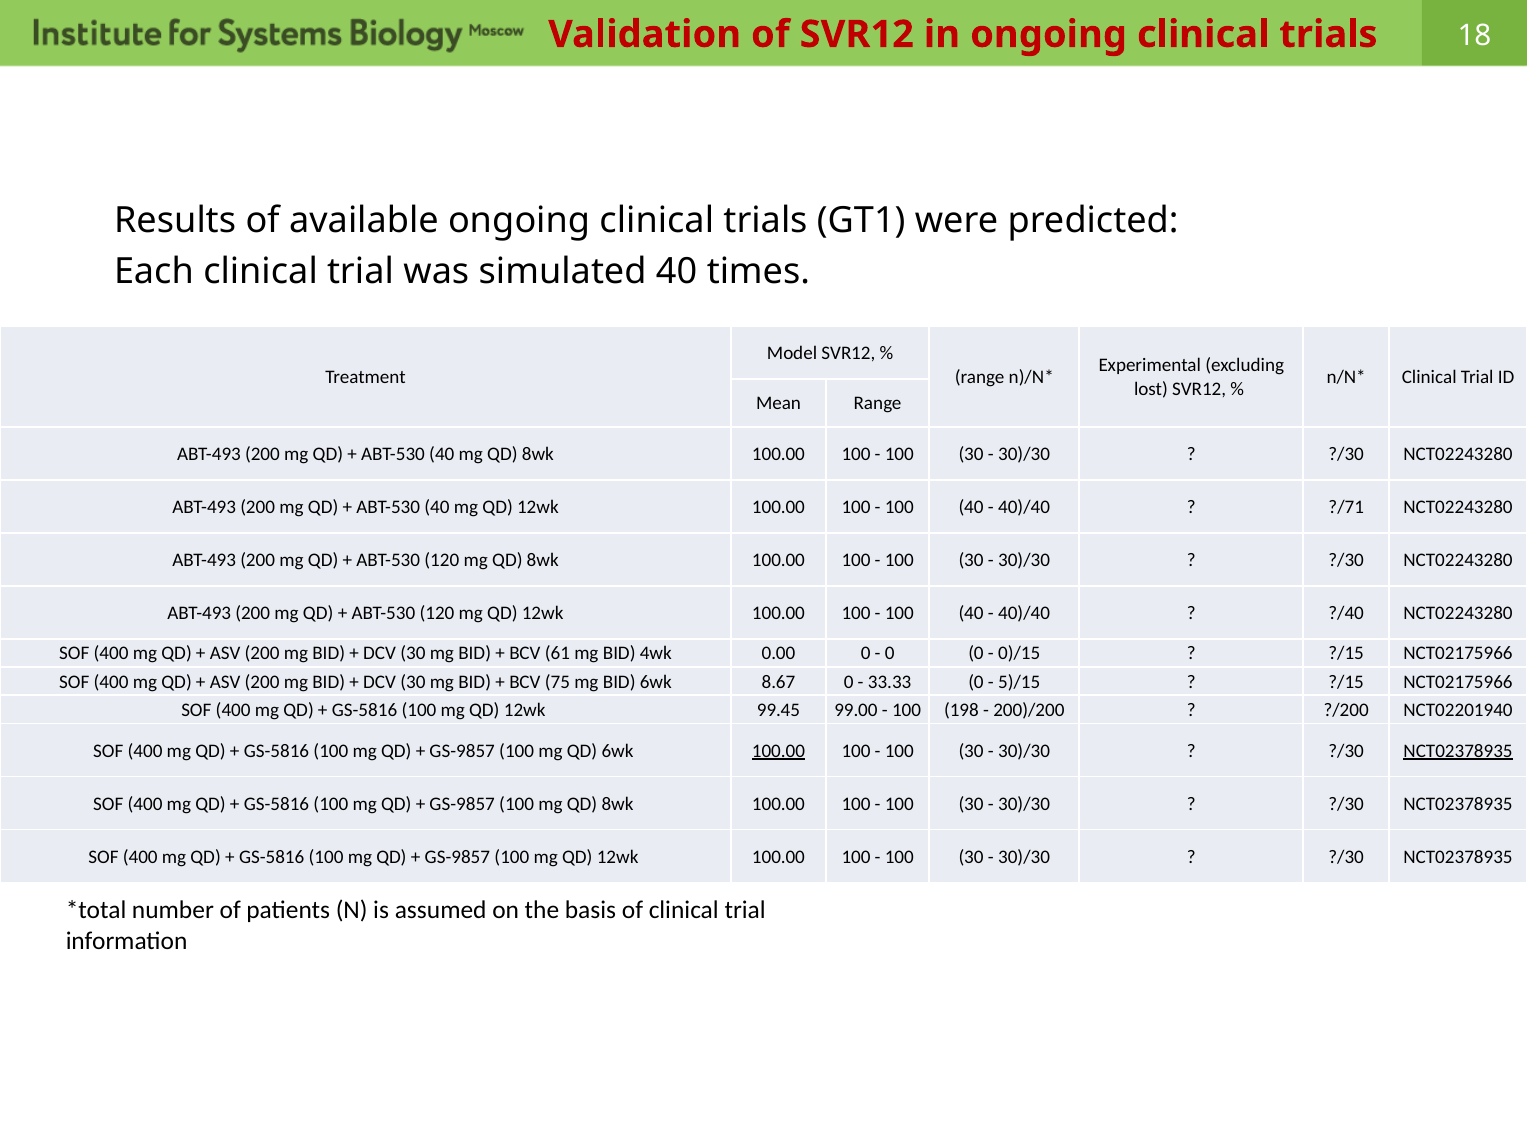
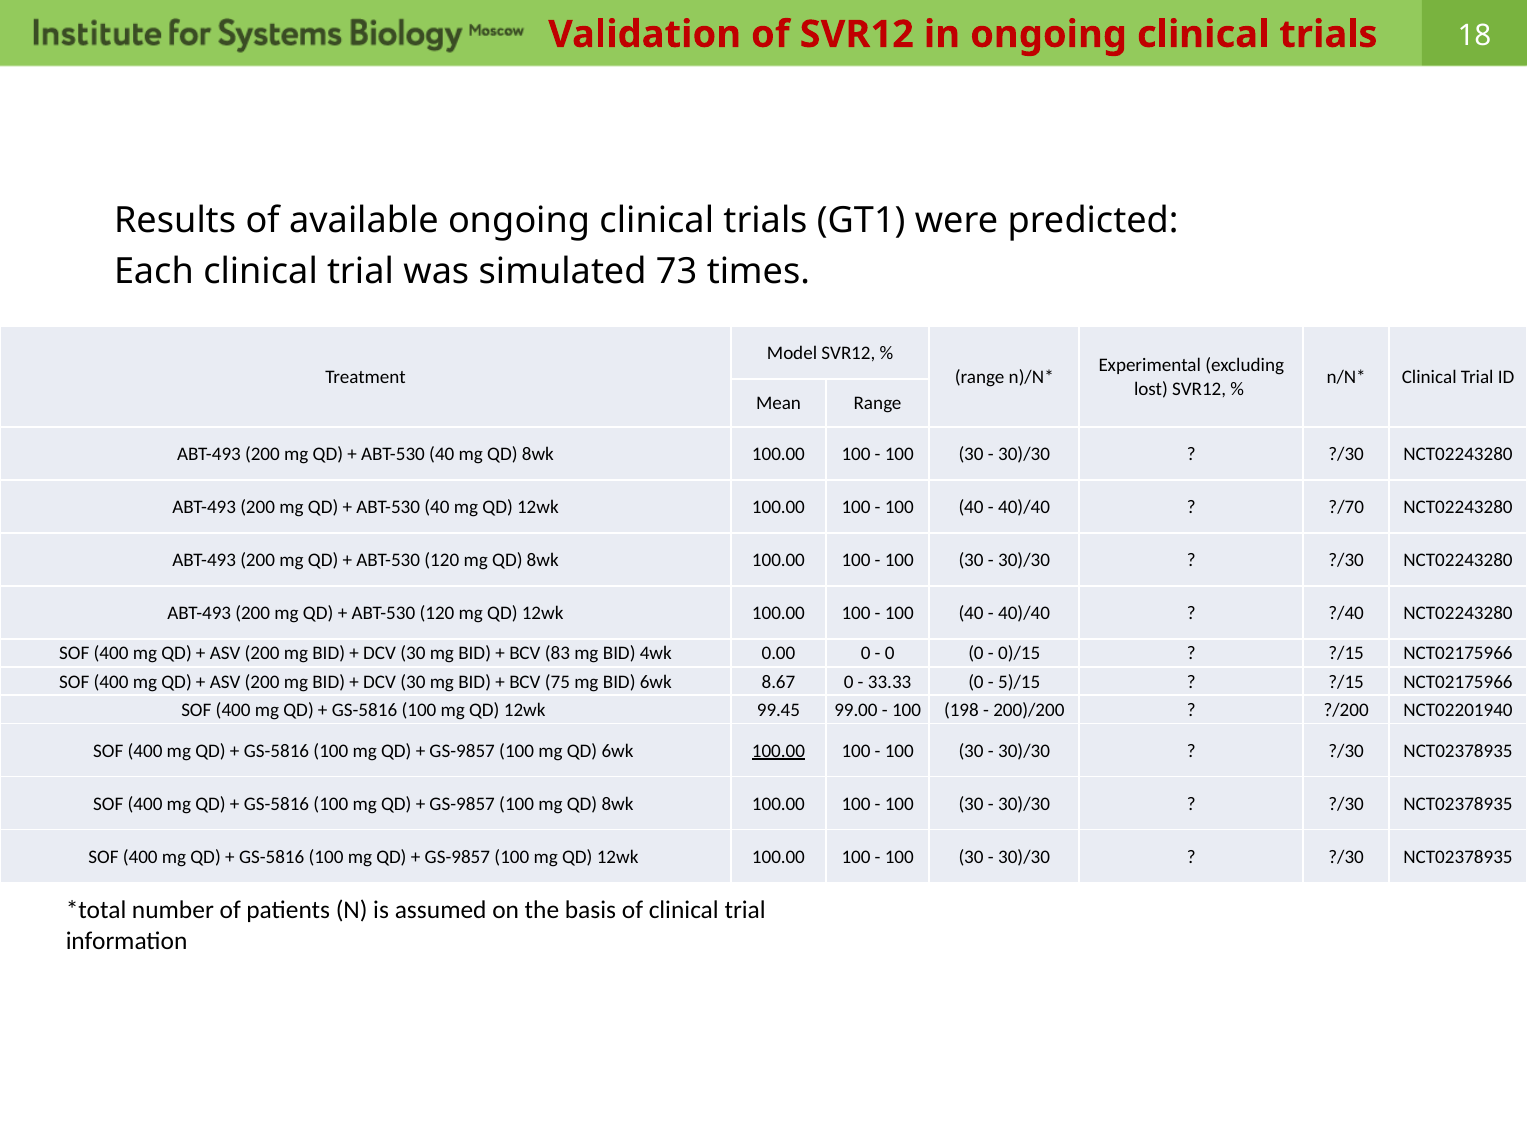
simulated 40: 40 -> 73
?/71: ?/71 -> ?/70
61: 61 -> 83
NCT02378935 at (1458, 751) underline: present -> none
